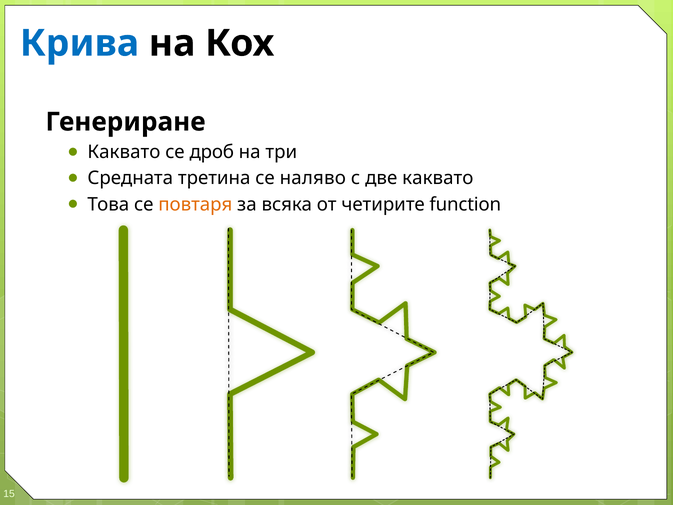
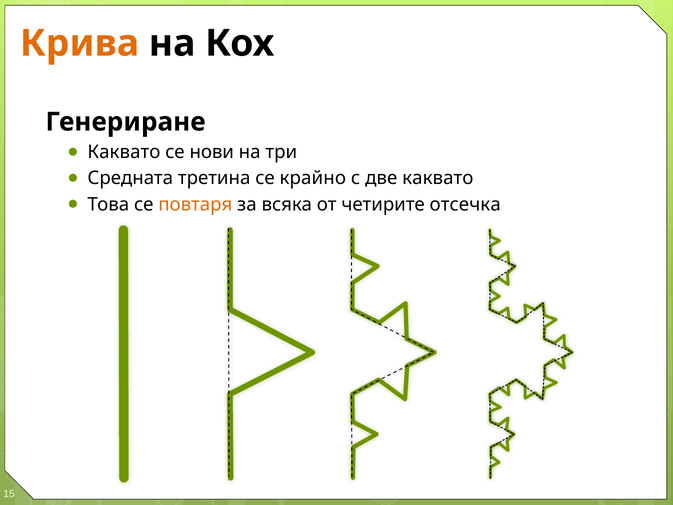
Крива colour: blue -> orange
дроб: дроб -> нови
наляво: наляво -> крайно
function: function -> отсечка
